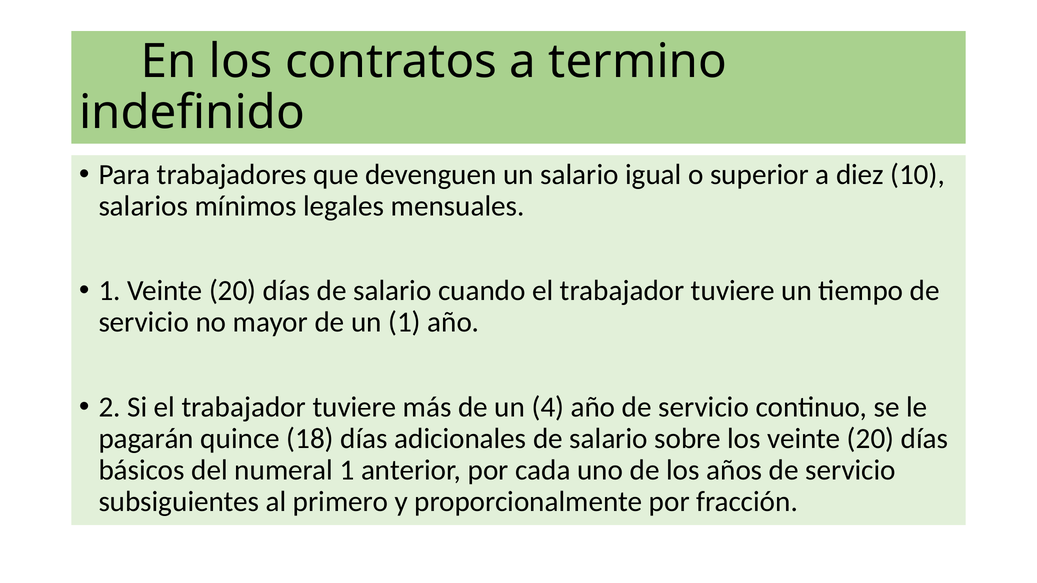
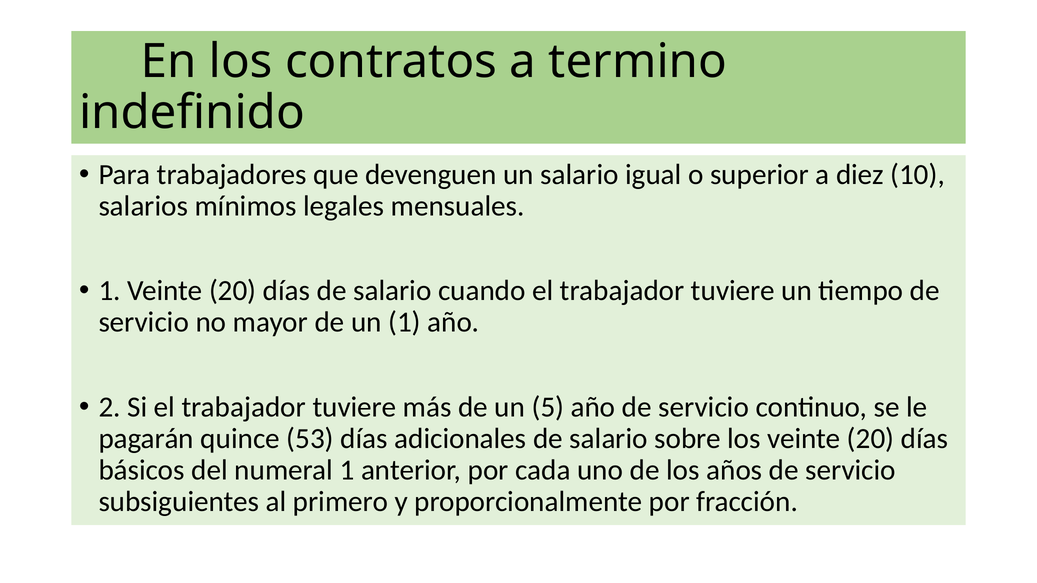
4: 4 -> 5
18: 18 -> 53
